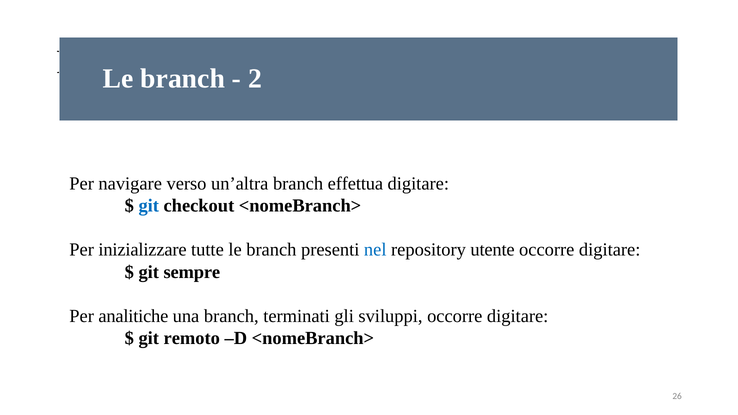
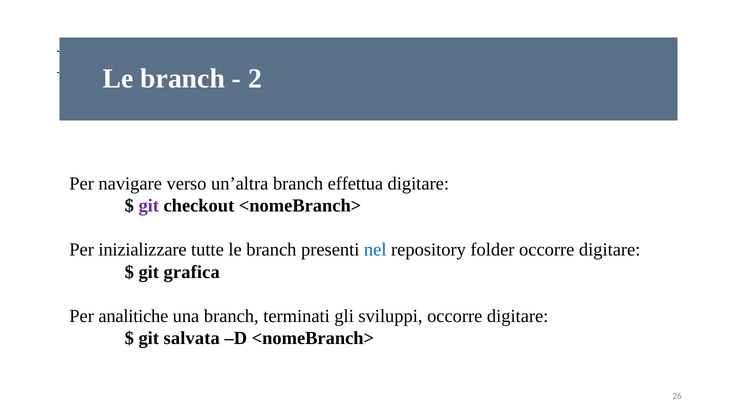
git at (149, 206) colour: blue -> purple
utente: utente -> folder
sempre: sempre -> grafica
remoto: remoto -> salvata
